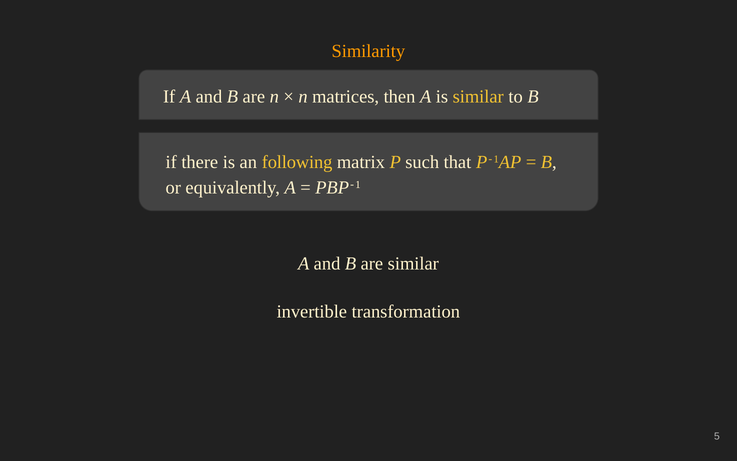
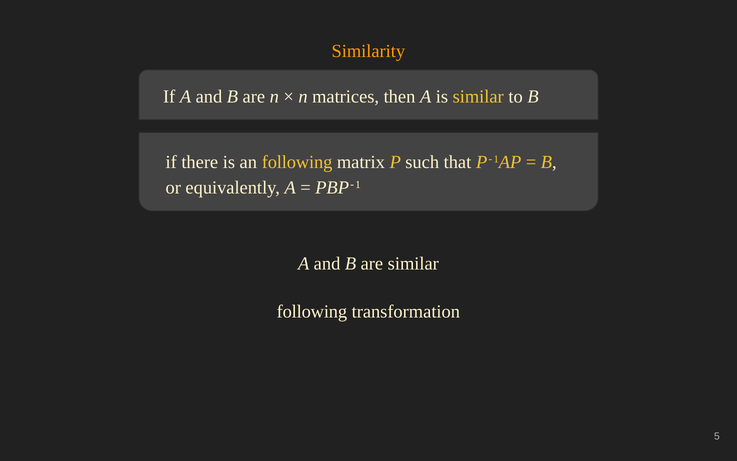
invertible at (312, 311): invertible -> following
